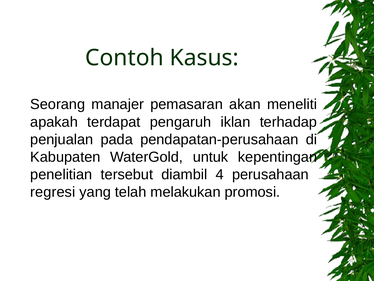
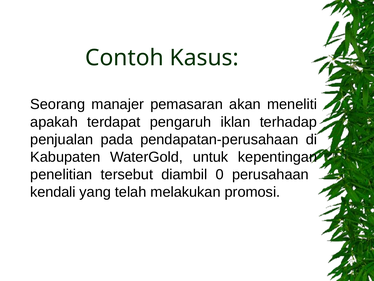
4: 4 -> 0
regresi: regresi -> kendali
